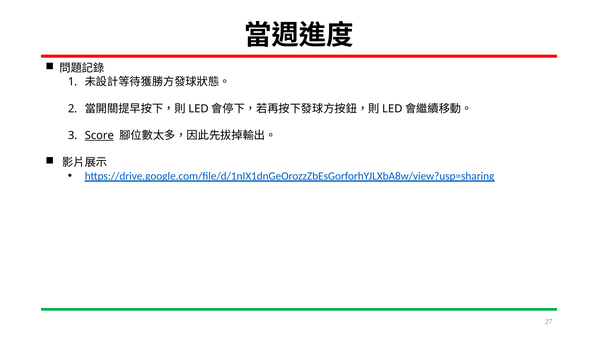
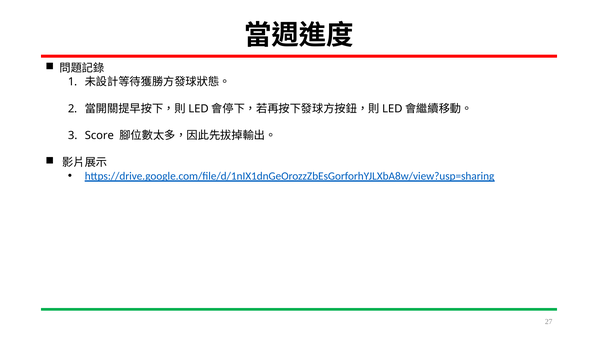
Score underline: present -> none
